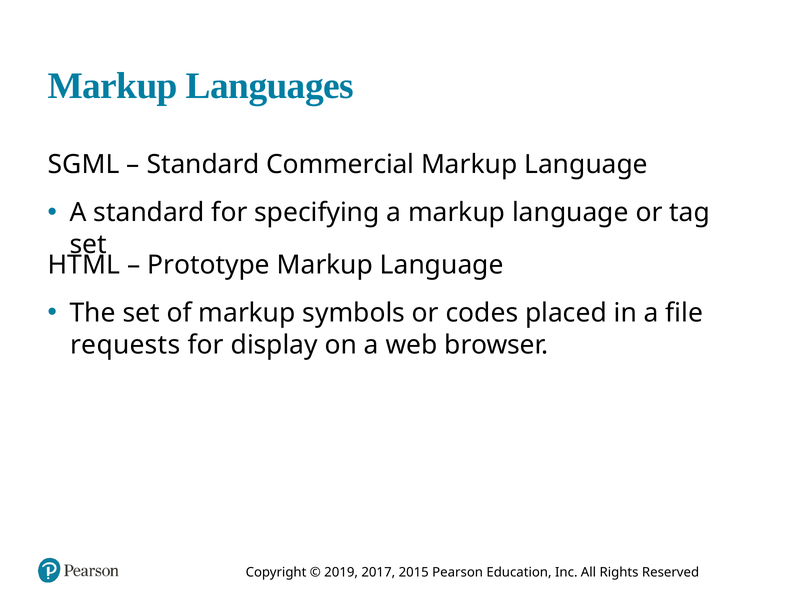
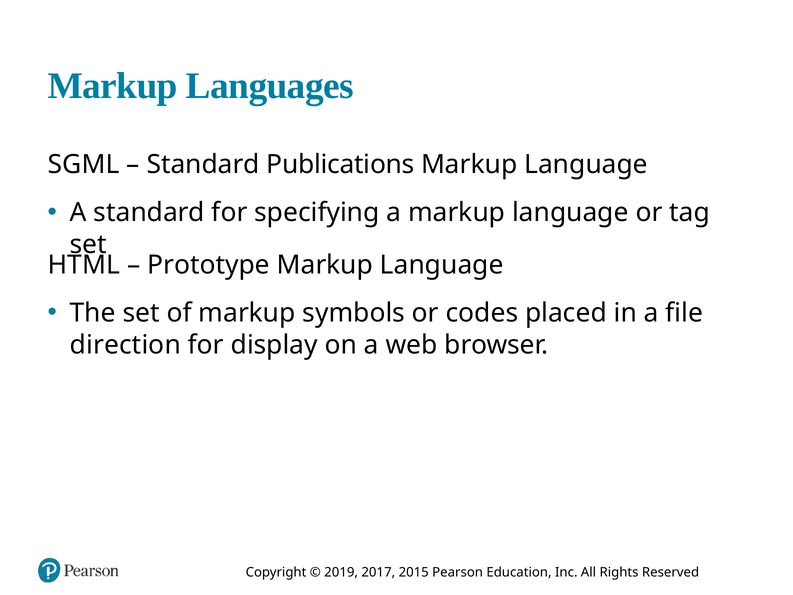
Commercial: Commercial -> Publications
requests: requests -> direction
